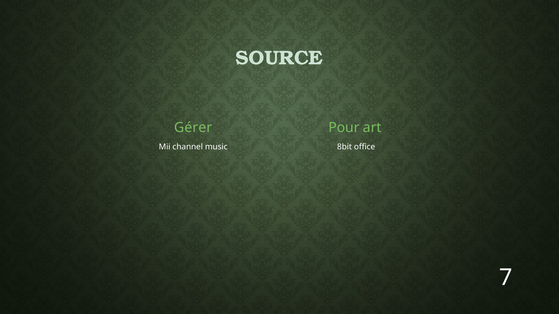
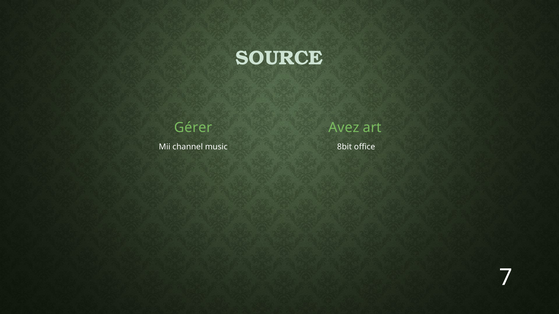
Pour: Pour -> Avez
